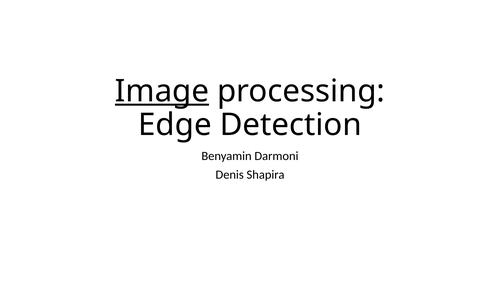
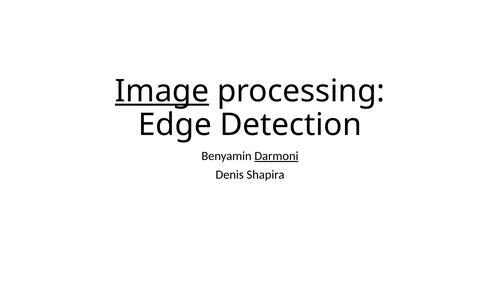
Darmoni underline: none -> present
